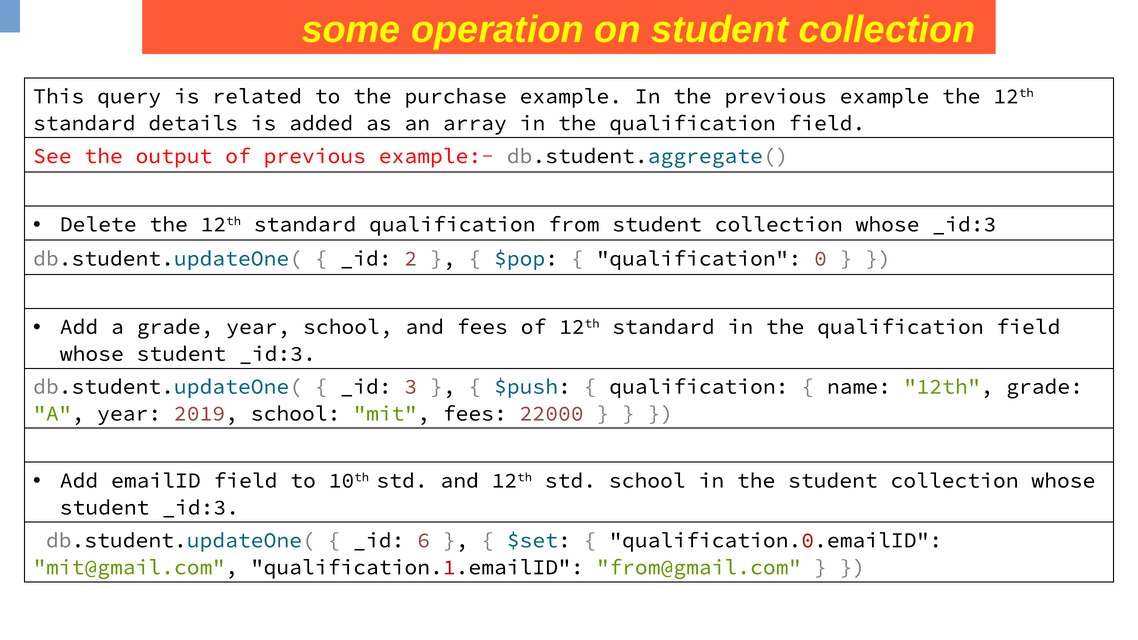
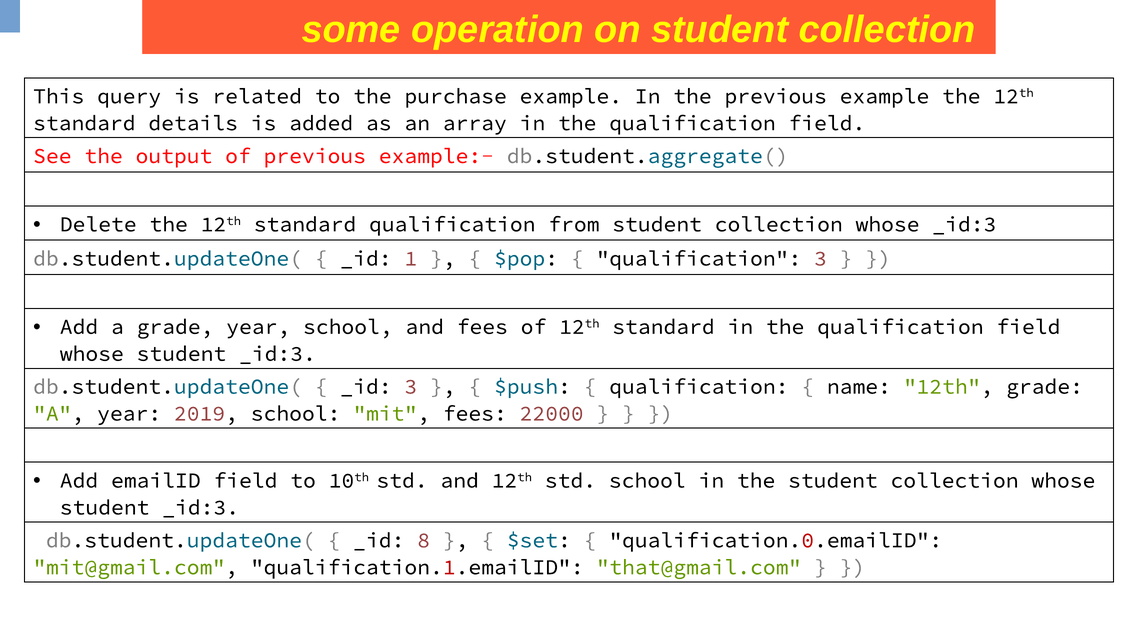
2: 2 -> 1
qualification 0: 0 -> 3
6: 6 -> 8
from@gmail.com: from@gmail.com -> that@gmail.com
